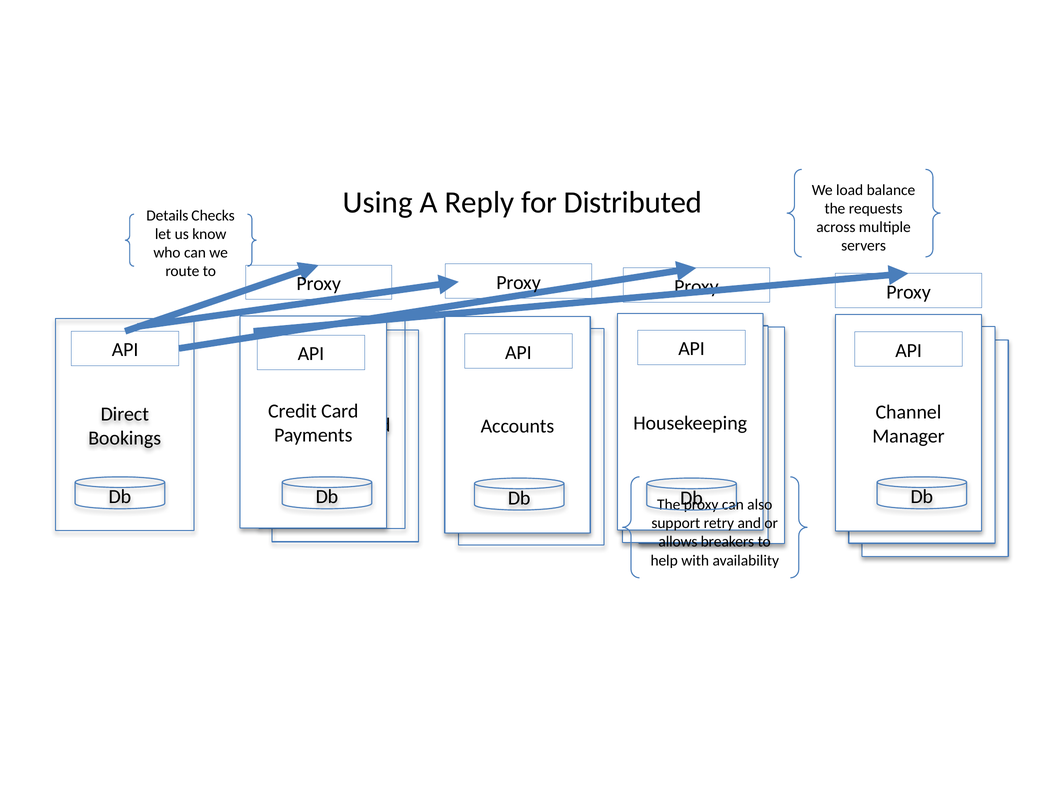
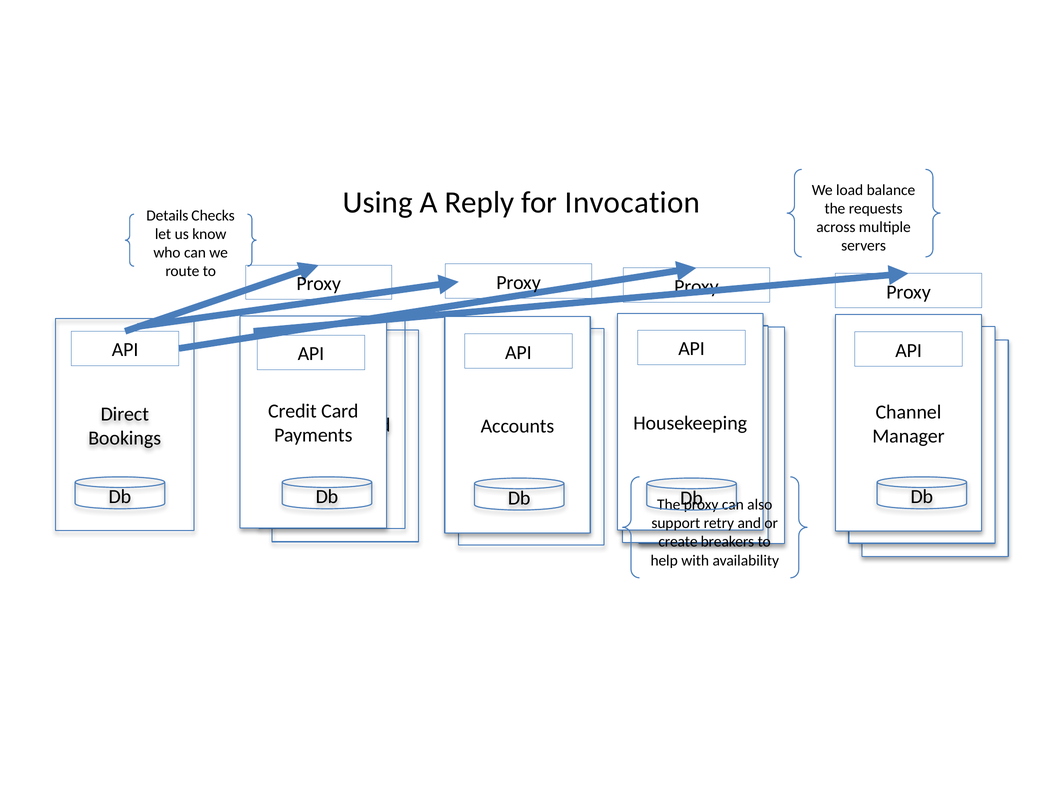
Distributed: Distributed -> Invocation
allows: allows -> create
